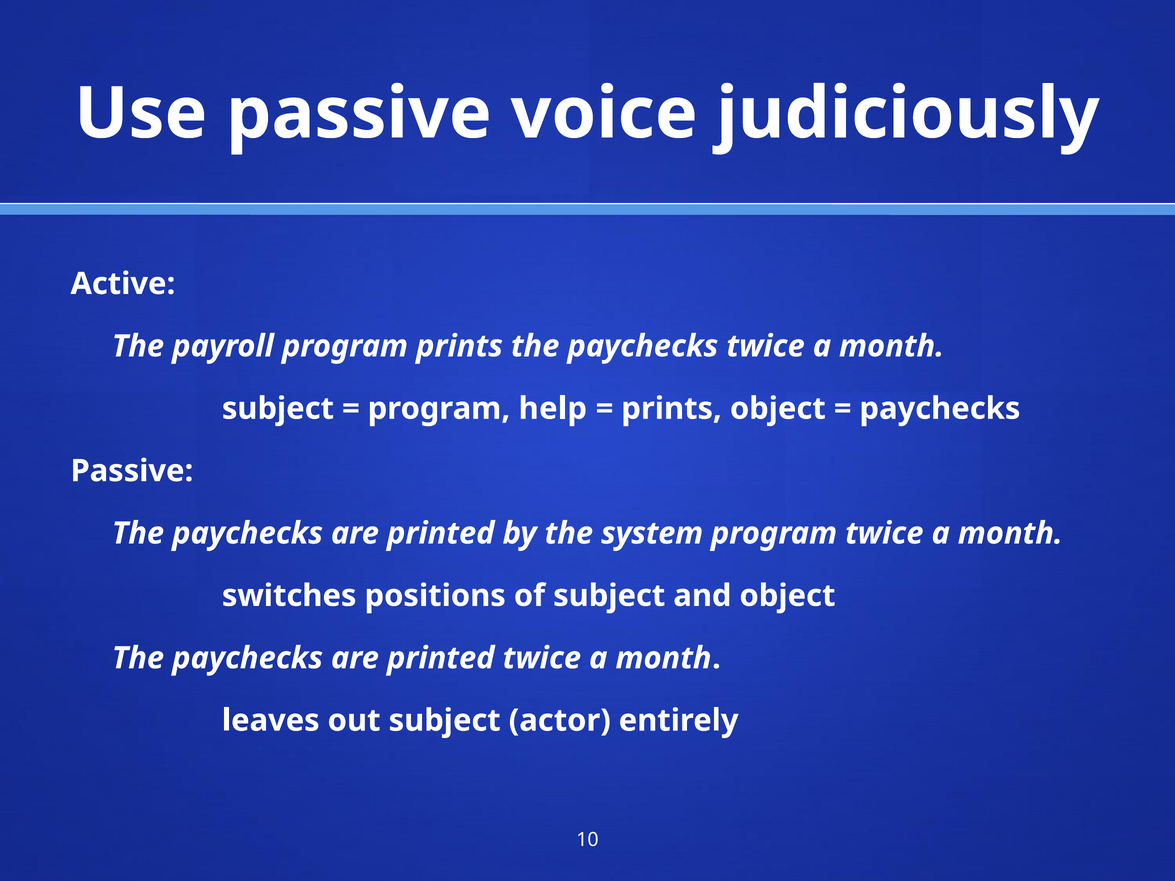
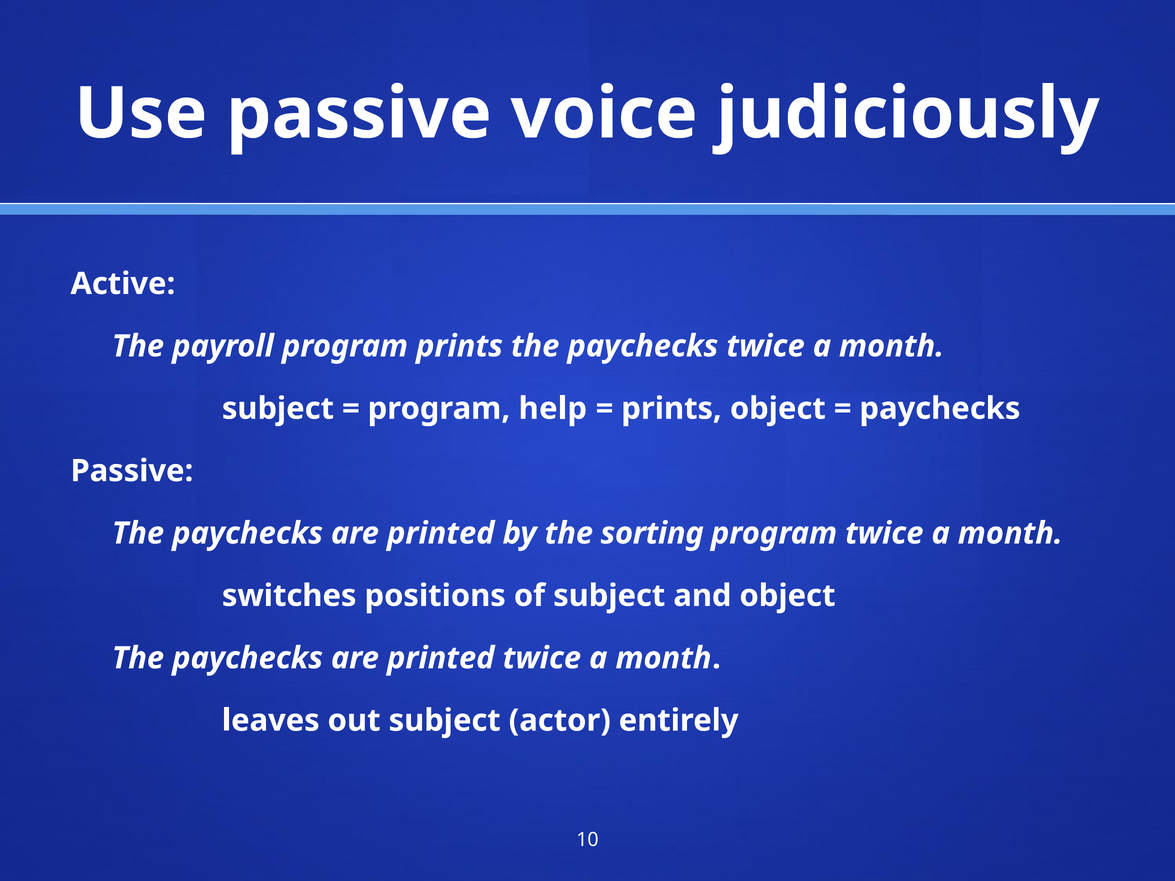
system: system -> sorting
